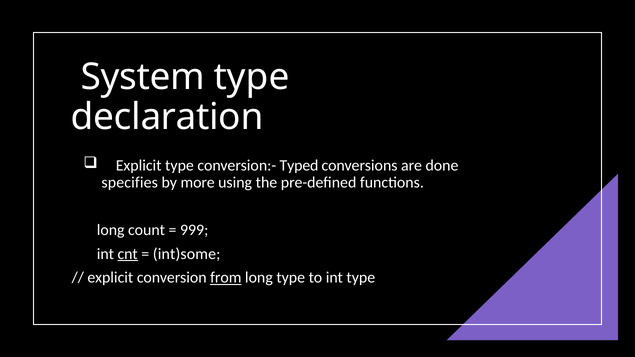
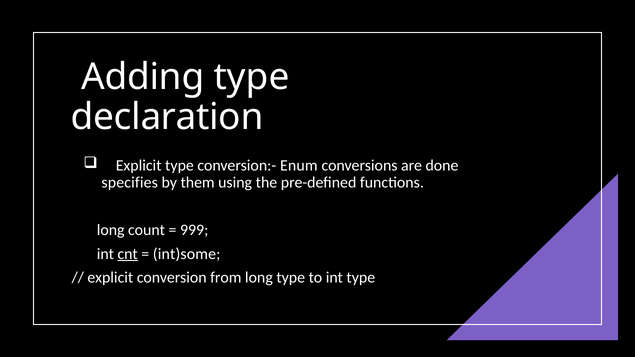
System: System -> Adding
Typed: Typed -> Enum
more: more -> them
from underline: present -> none
